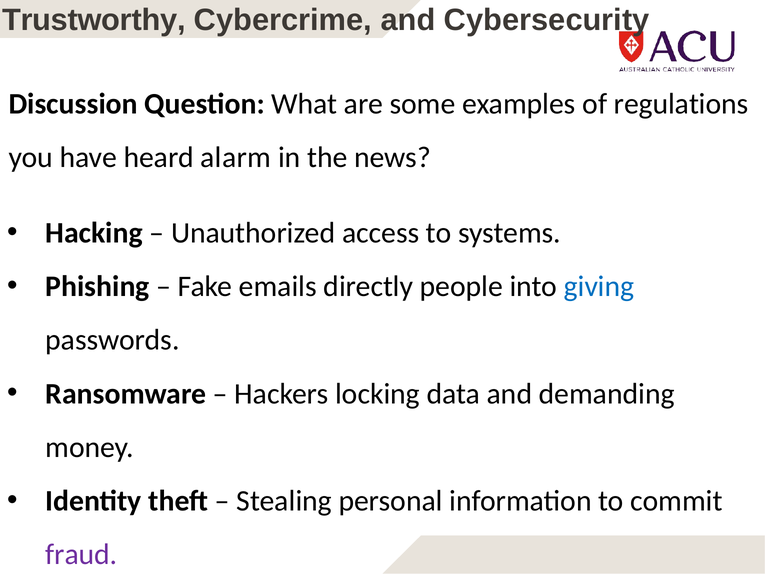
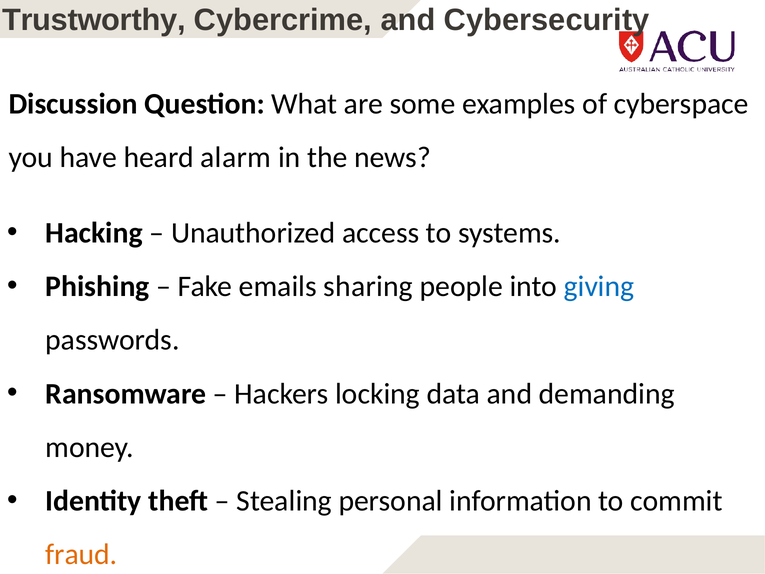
regulations: regulations -> cyberspace
directly: directly -> sharing
fraud colour: purple -> orange
